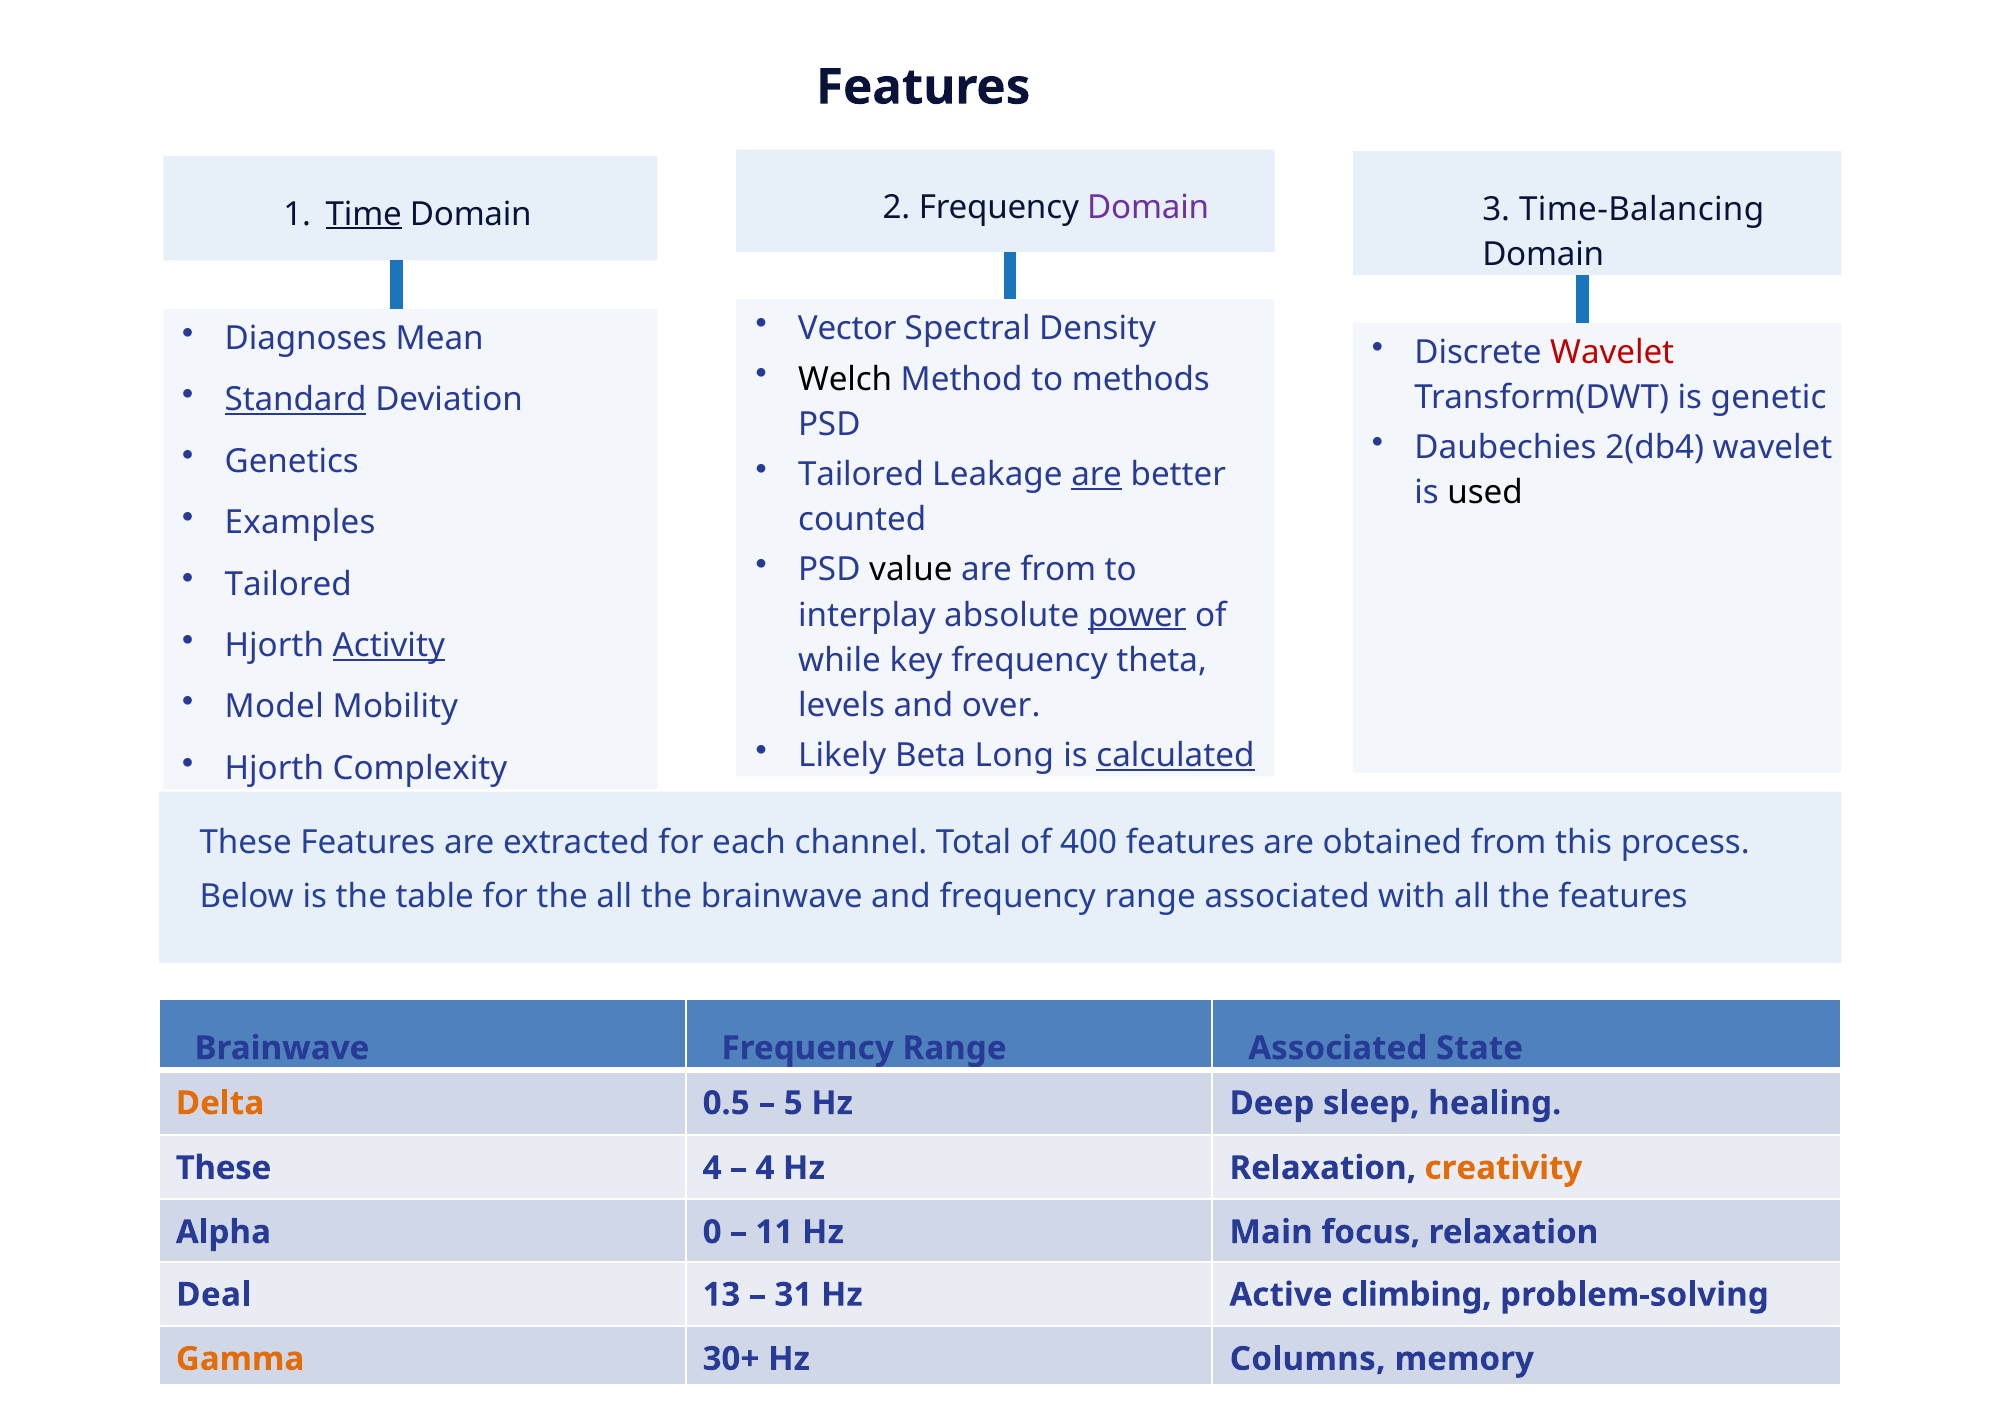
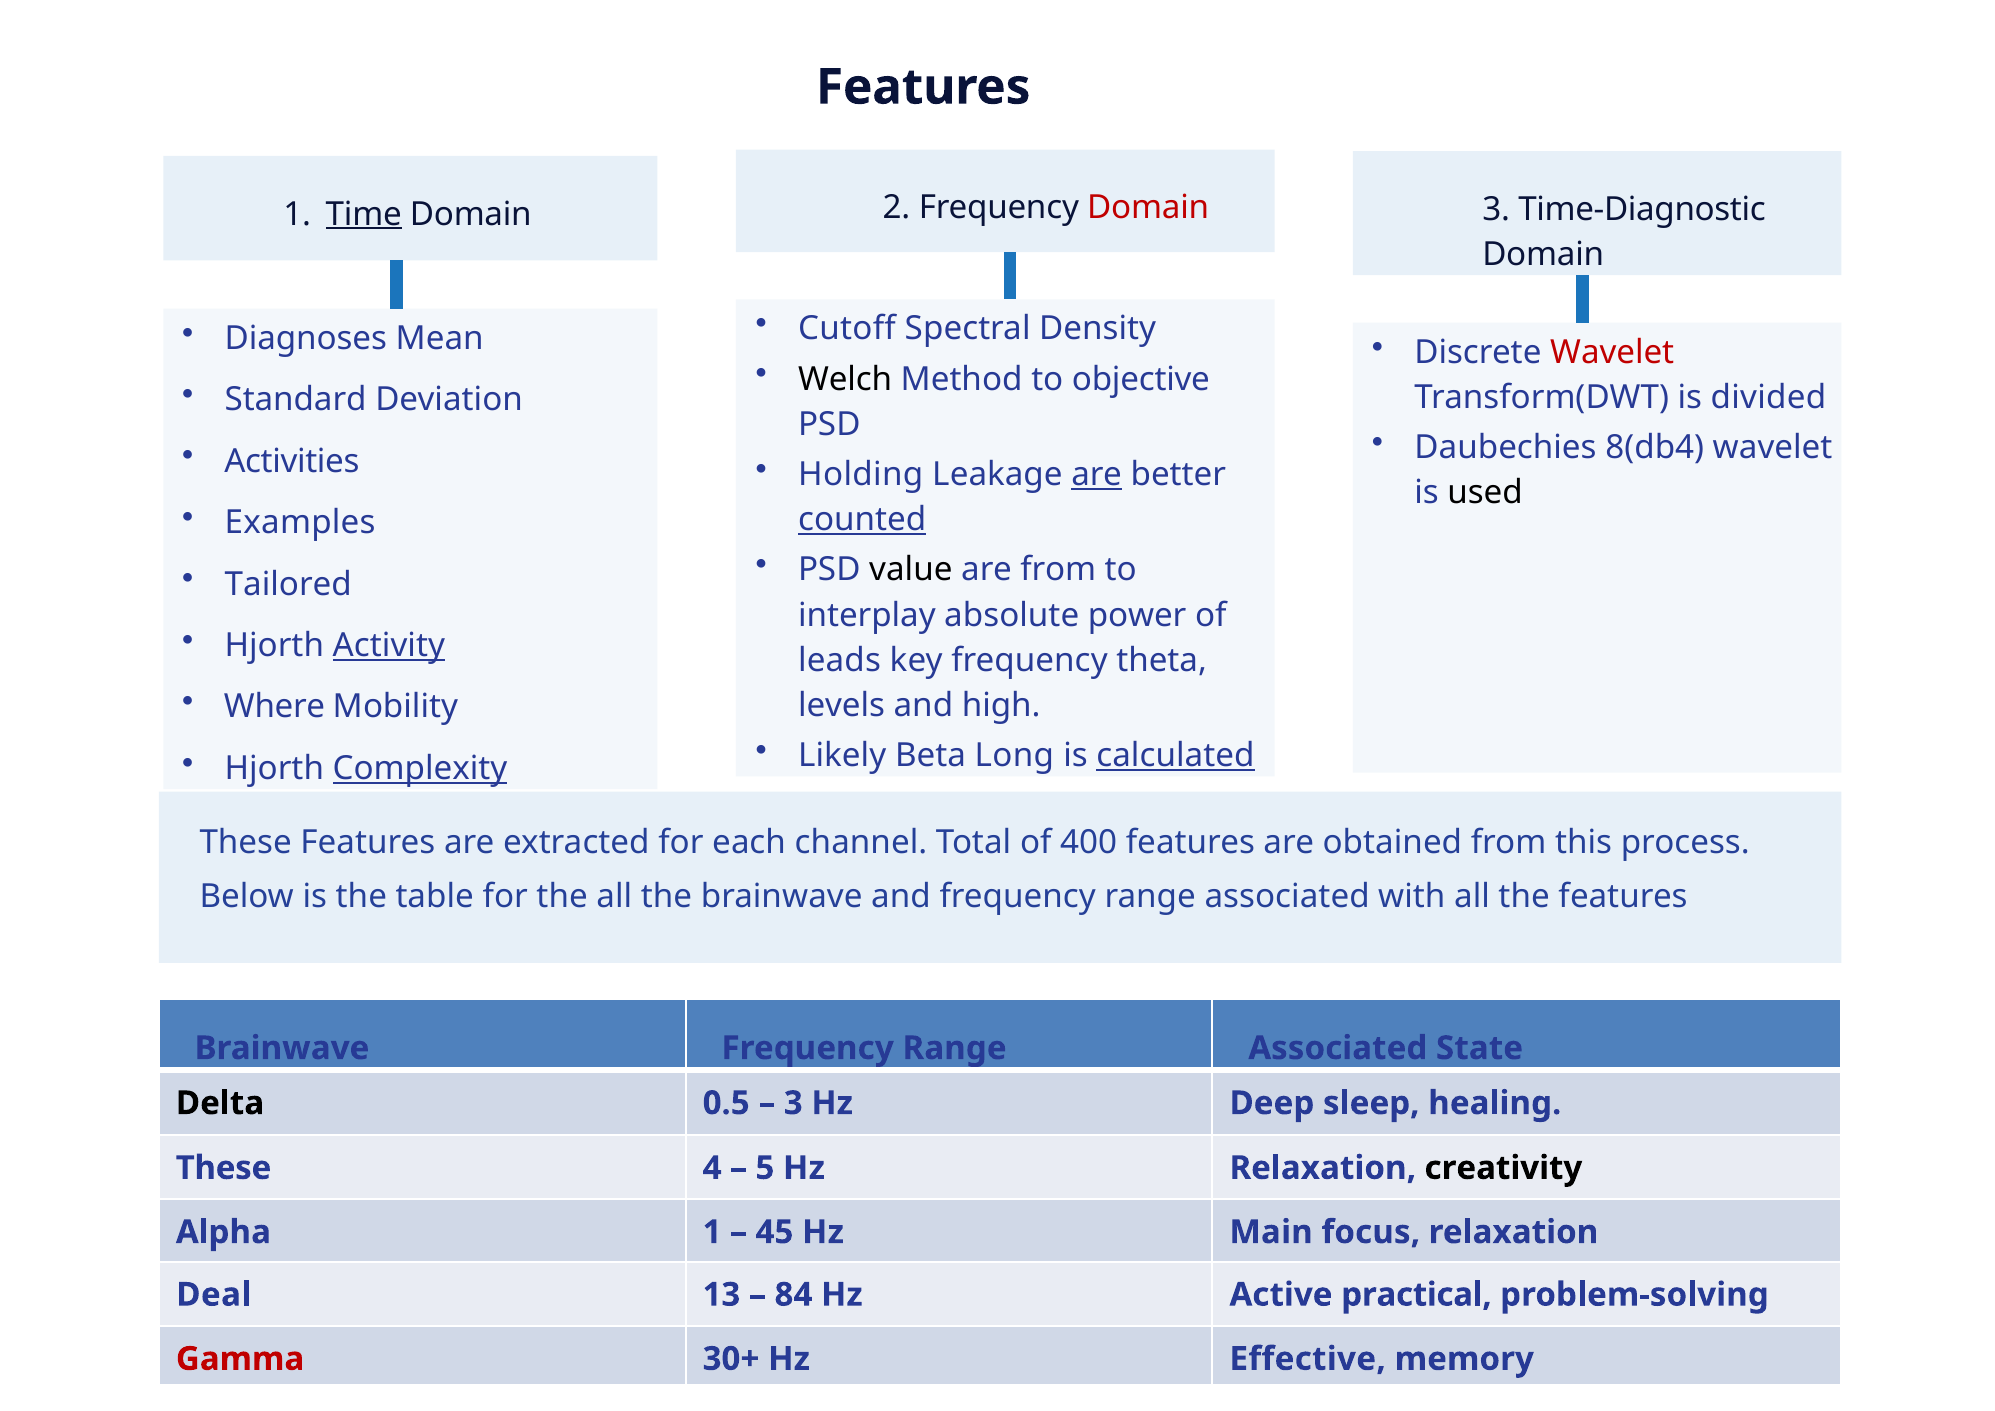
Domain at (1148, 208) colour: purple -> red
Time-Balancing: Time-Balancing -> Time-Diagnostic
Vector: Vector -> Cutoff
methods: methods -> objective
Standard underline: present -> none
genetic: genetic -> divided
2(db4: 2(db4 -> 8(db4
Genetics: Genetics -> Activities
Tailored at (861, 475): Tailored -> Holding
counted underline: none -> present
power underline: present -> none
while: while -> leads
Model: Model -> Where
over: over -> high
Complexity underline: none -> present
Delta colour: orange -> black
5 at (793, 1103): 5 -> 3
4 at (765, 1168): 4 -> 5
creativity colour: orange -> black
Alpha 0: 0 -> 1
11: 11 -> 45
31: 31 -> 84
climbing: climbing -> practical
Gamma colour: orange -> red
Columns: Columns -> Effective
